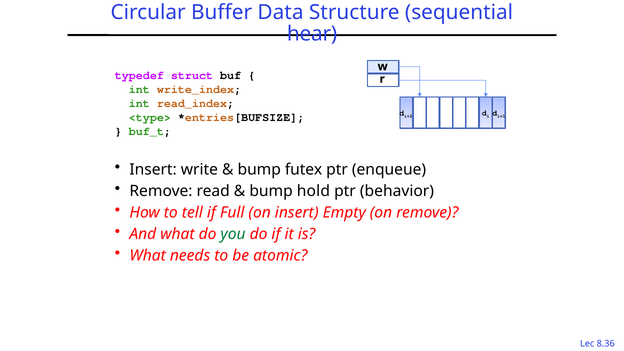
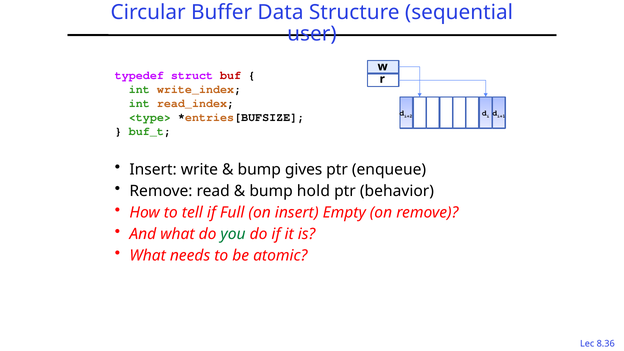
hear: hear -> user
buf colour: black -> red
futex: futex -> gives
